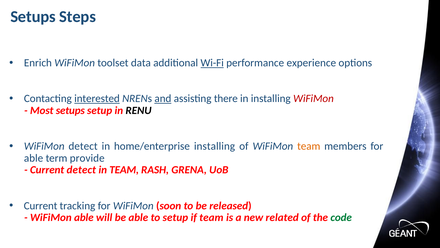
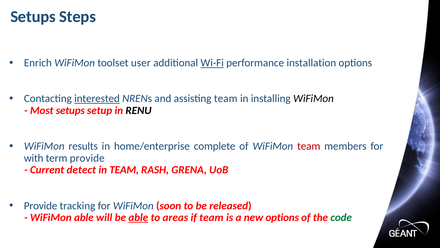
data: data -> user
experience: experience -> installation
and underline: present -> none
assisting there: there -> team
WiFiMon at (314, 98) colour: red -> black
WiFiMon detect: detect -> results
home/enterprise installing: installing -> complete
team at (309, 146) colour: orange -> red
able at (34, 158): able -> with
Current at (41, 205): Current -> Provide
able at (138, 217) underline: none -> present
to setup: setup -> areas
new related: related -> options
